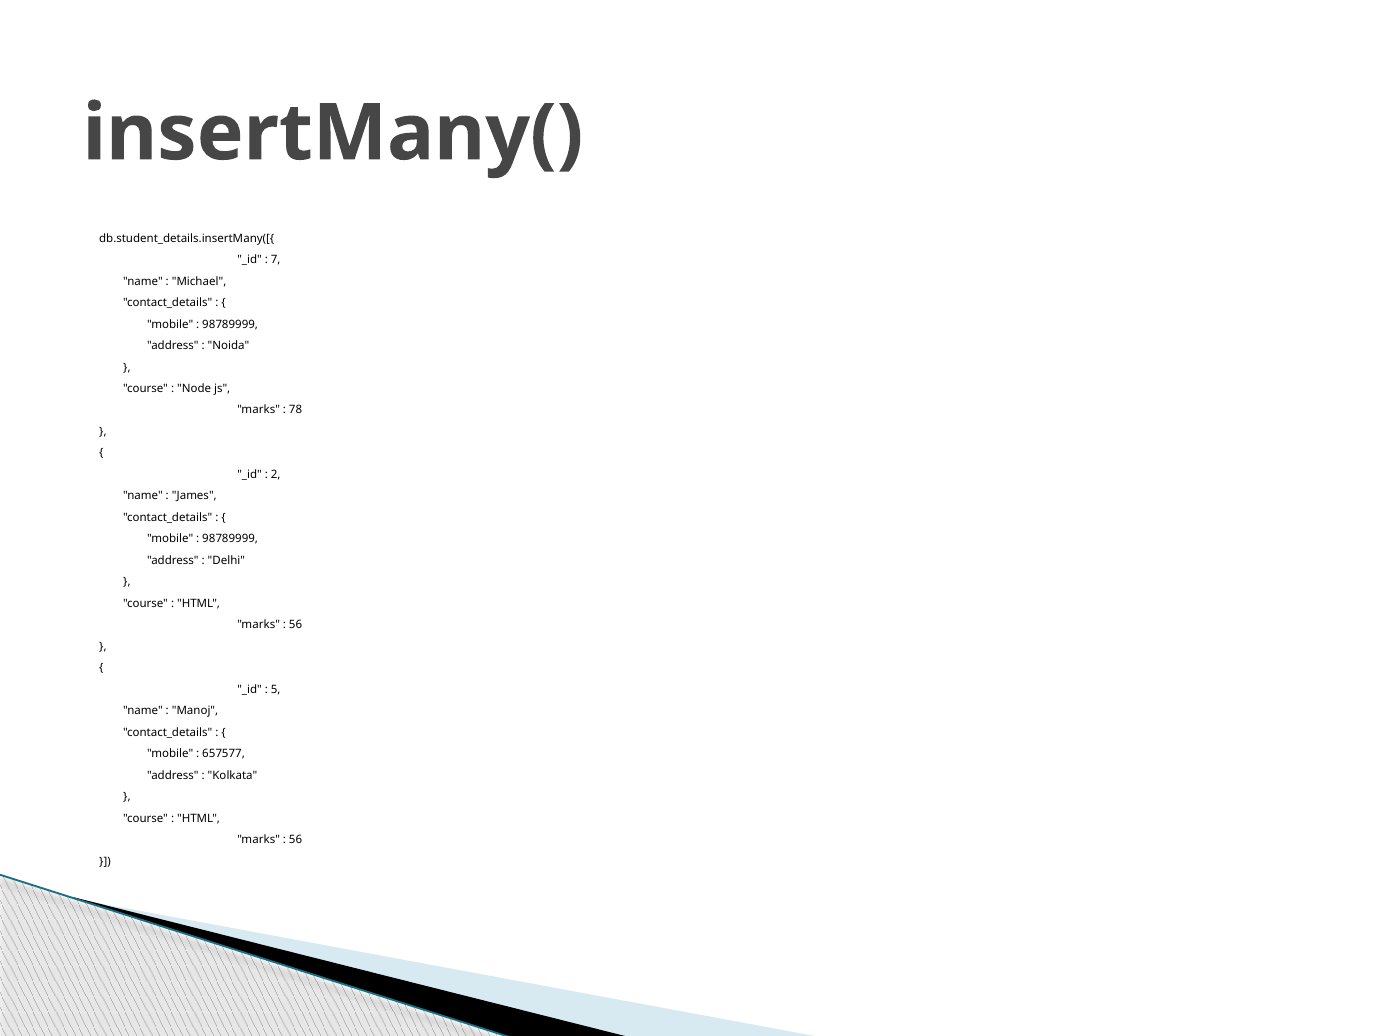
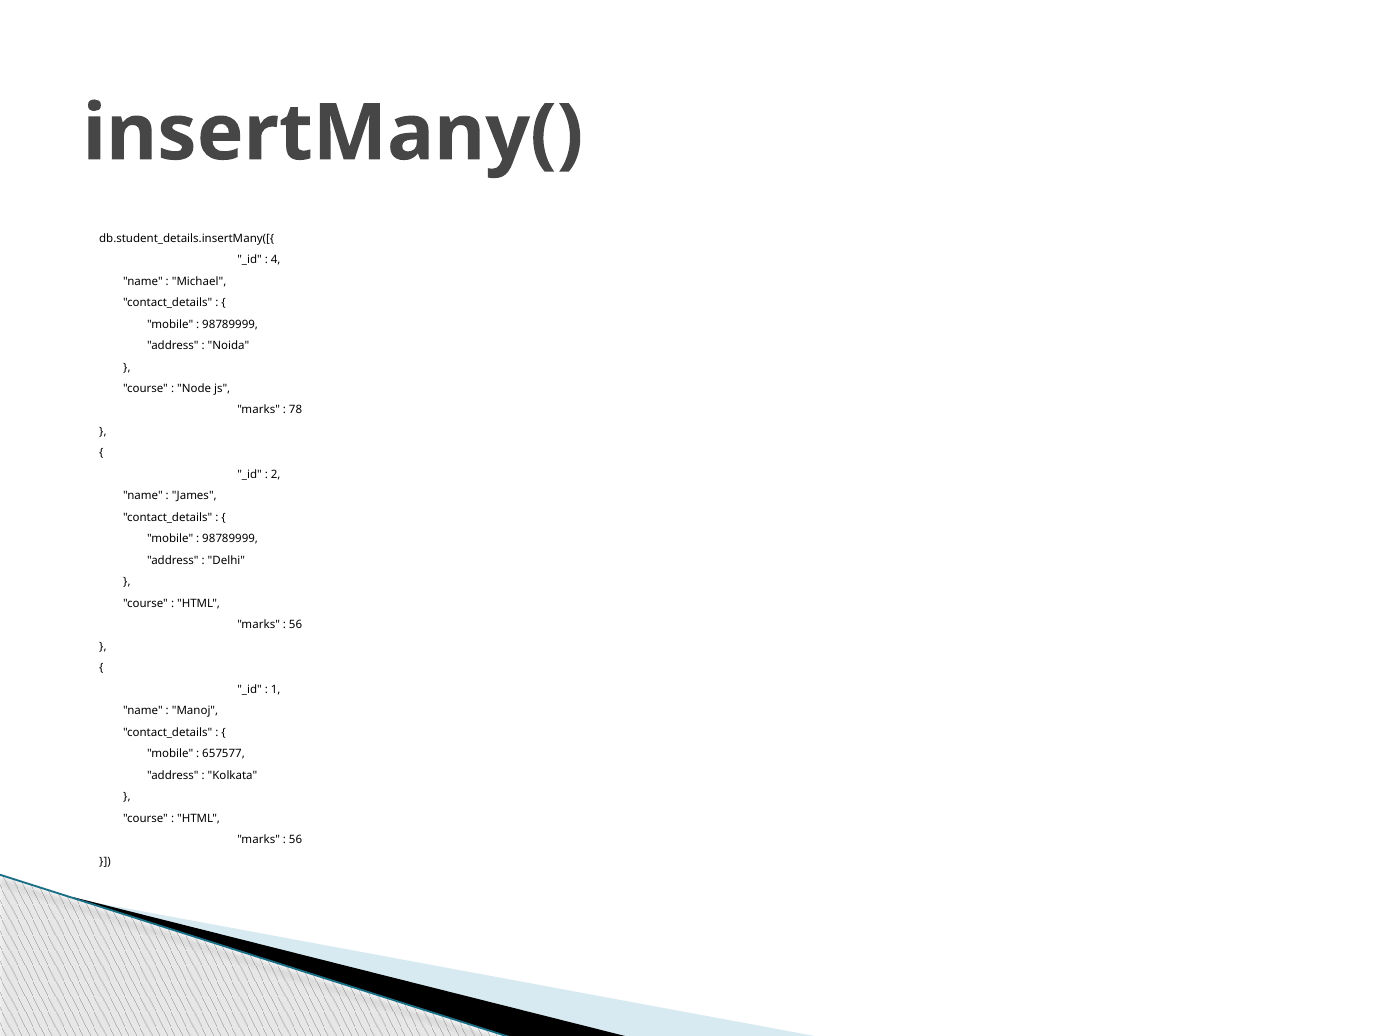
7: 7 -> 4
5: 5 -> 1
